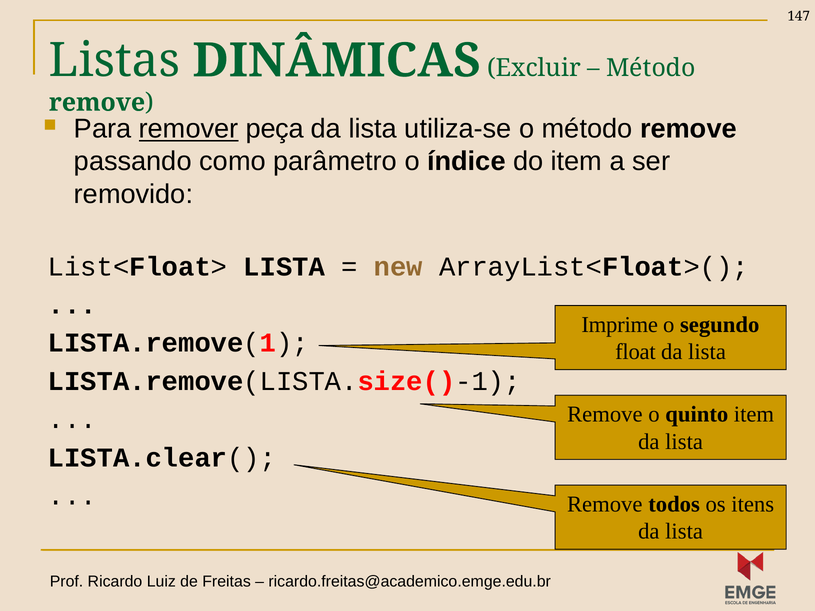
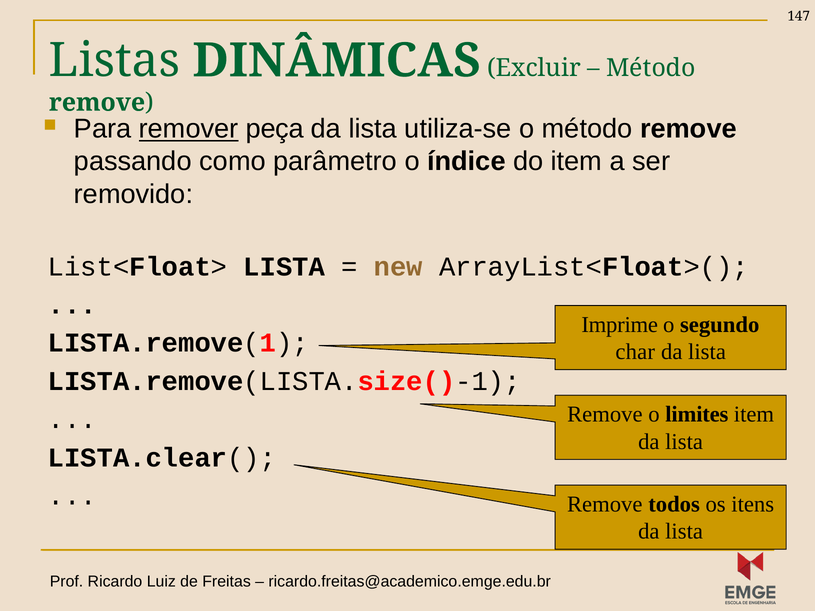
float: float -> char
quinto: quinto -> limites
